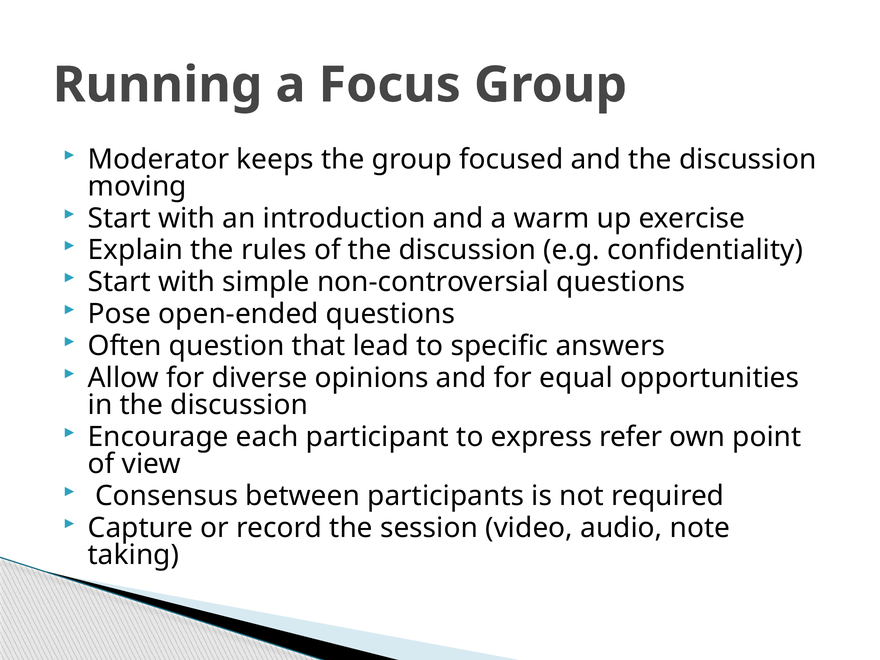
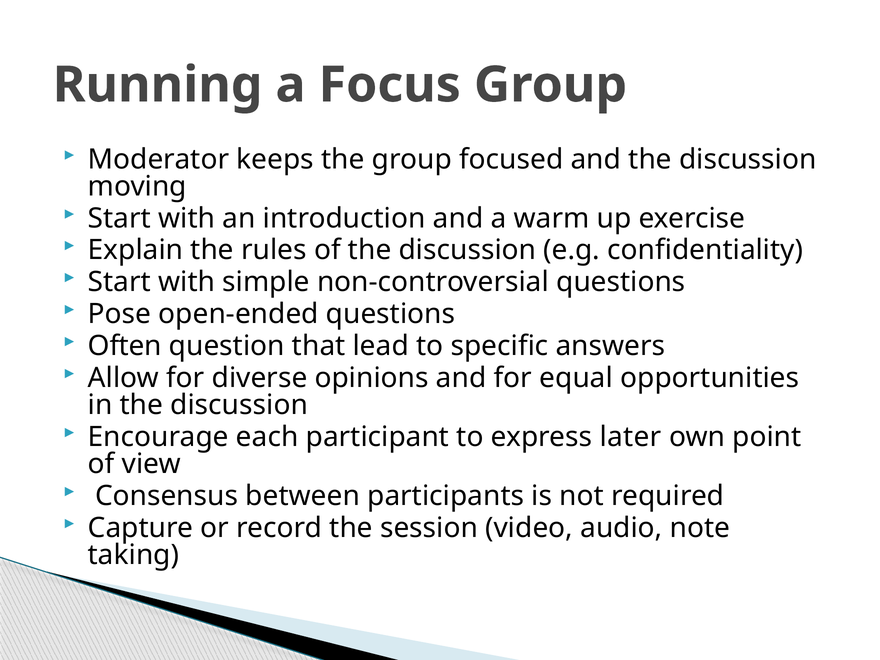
refer: refer -> later
